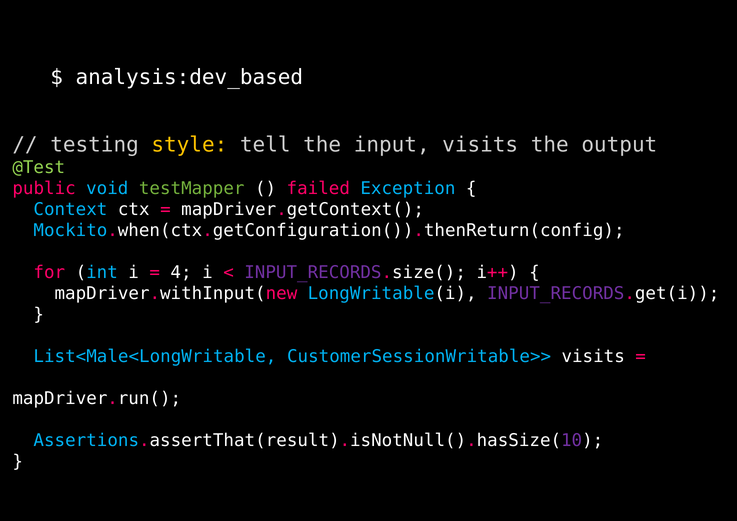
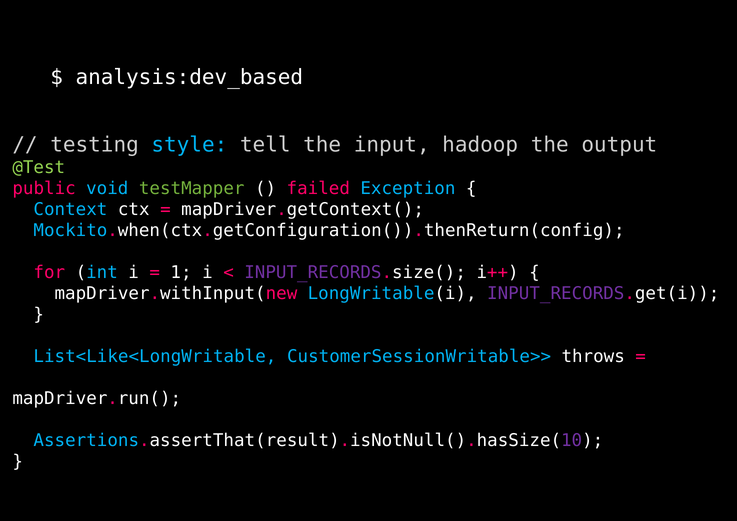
style colour: yellow -> light blue
input visits: visits -> hadoop
4: 4 -> 1
List<Male<LongWritable: List<Male<LongWritable -> List<Like<LongWritable
CustomerSessionWritable>> visits: visits -> throws
